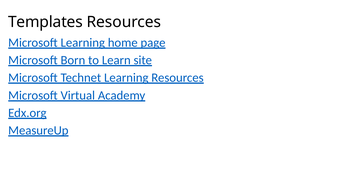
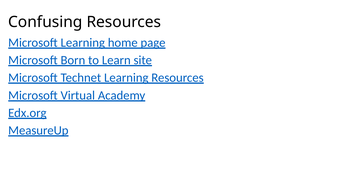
Templates: Templates -> Confusing
